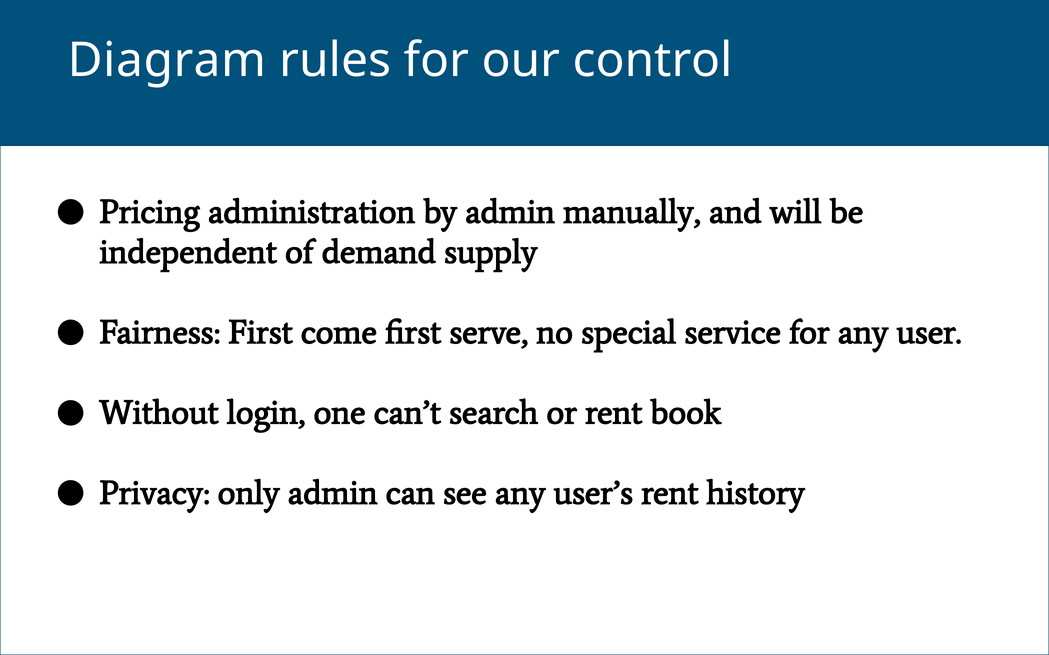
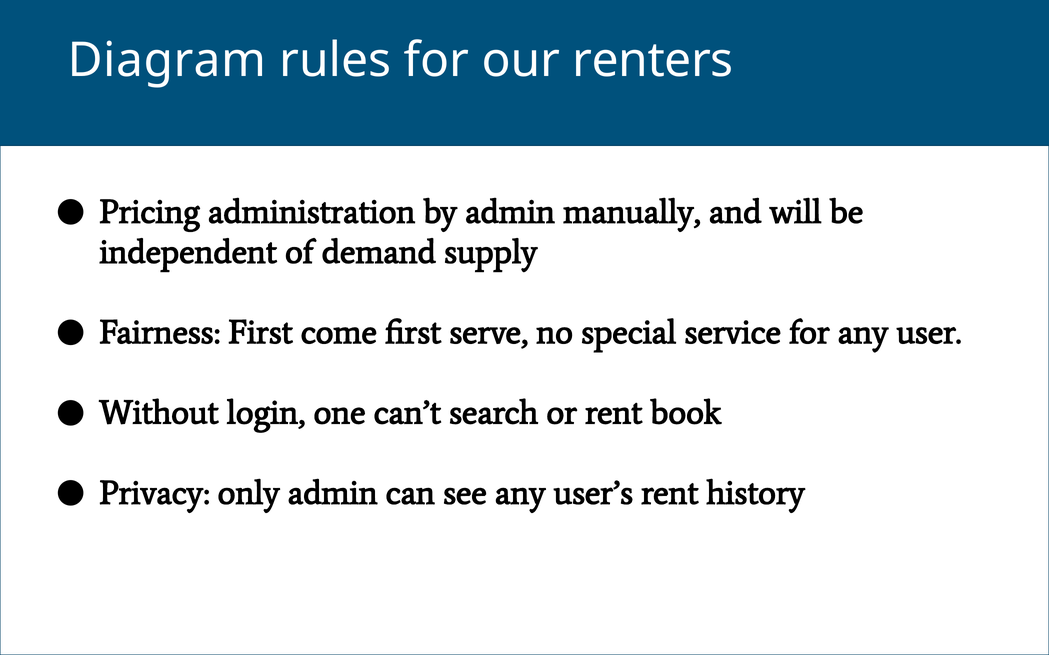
control: control -> renters
